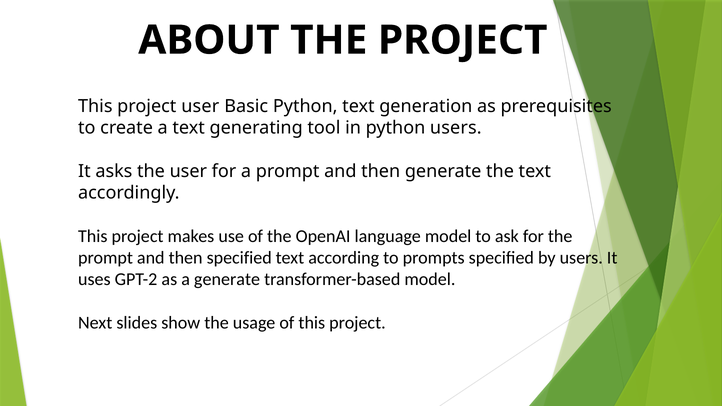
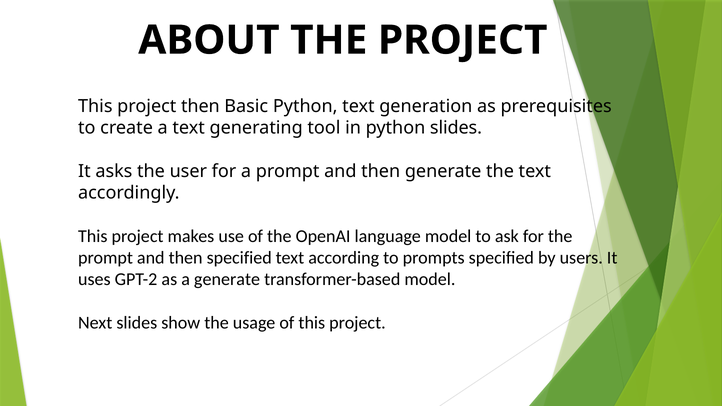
project user: user -> then
python users: users -> slides
